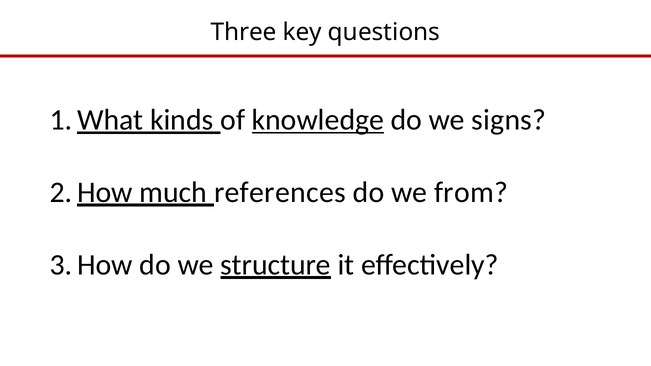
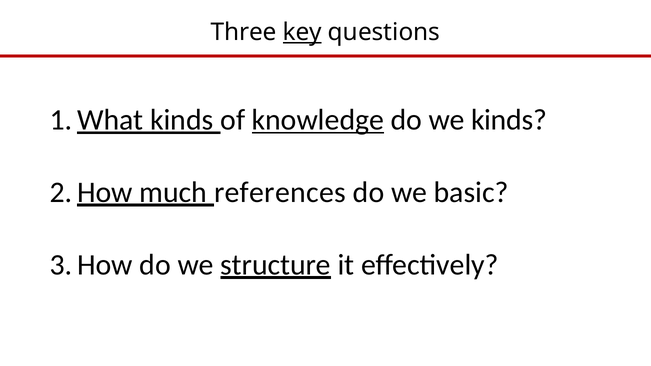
key underline: none -> present
we signs: signs -> kinds
from: from -> basic
